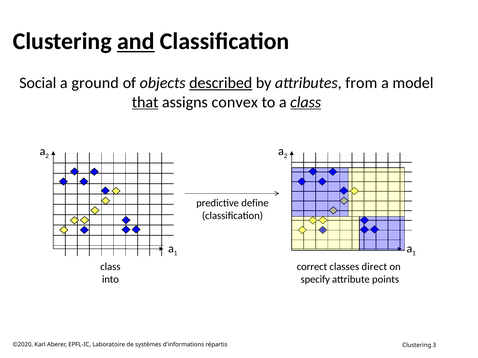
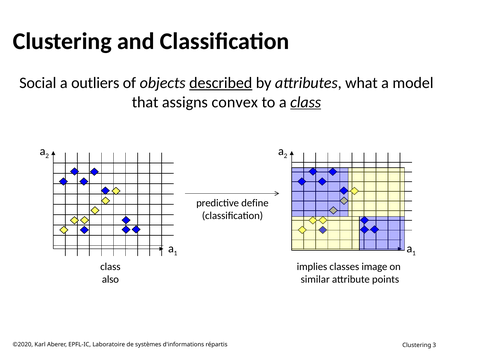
and underline: present -> none
ground: ground -> outliers
from: from -> what
that underline: present -> none
correct: correct -> implies
direct: direct -> image
into: into -> also
specify: specify -> similar
